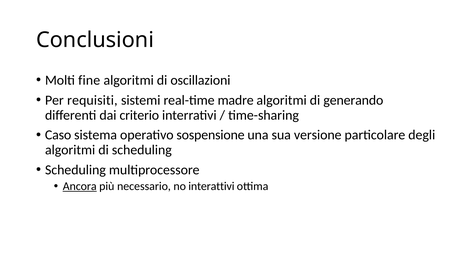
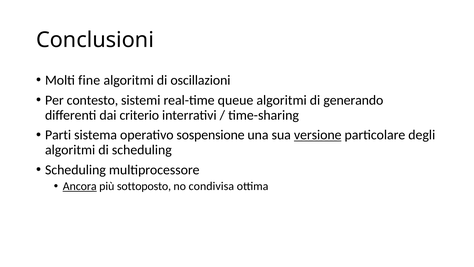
requisiti: requisiti -> contesto
madre: madre -> queue
Caso: Caso -> Parti
versione underline: none -> present
necessario: necessario -> sottoposto
interattivi: interattivi -> condivisa
